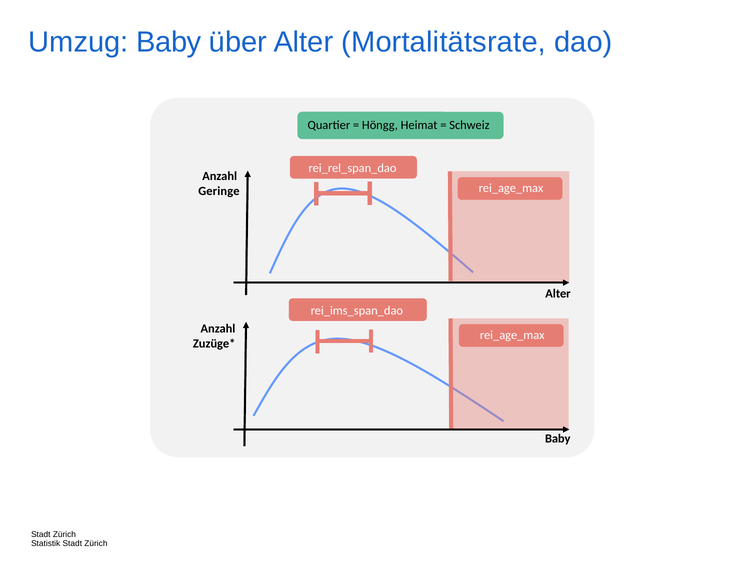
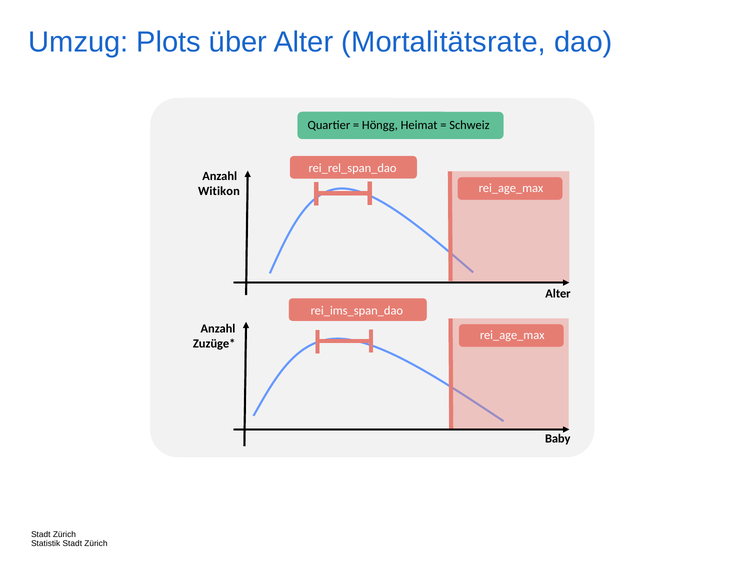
Umzug Baby: Baby -> Plots
Geringe: Geringe -> Witikon
